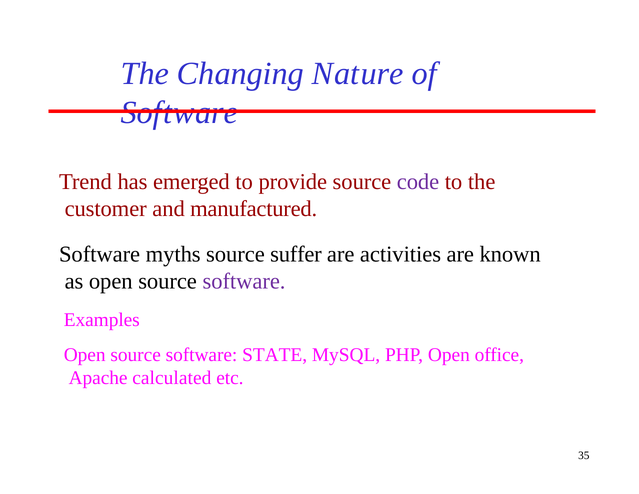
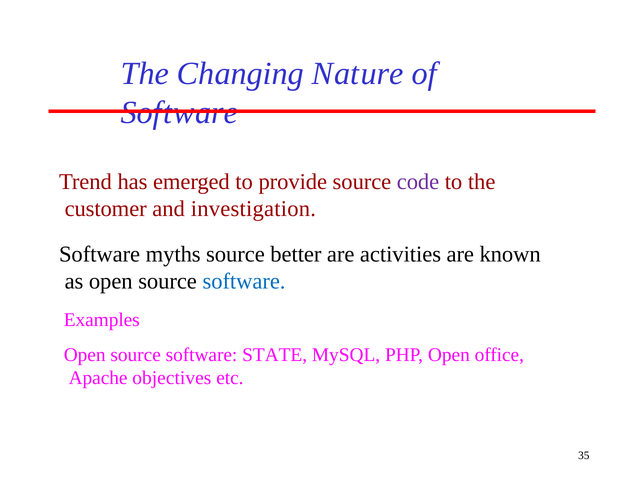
manufactured: manufactured -> investigation
suffer: suffer -> better
software at (244, 281) colour: purple -> blue
calculated: calculated -> objectives
